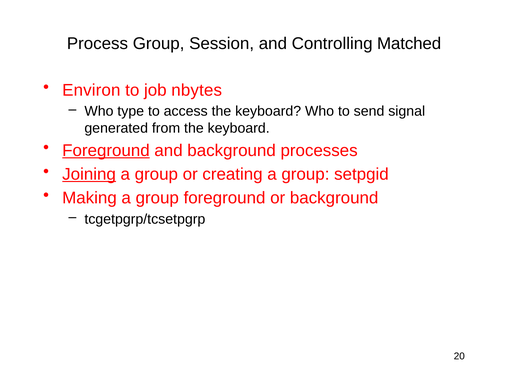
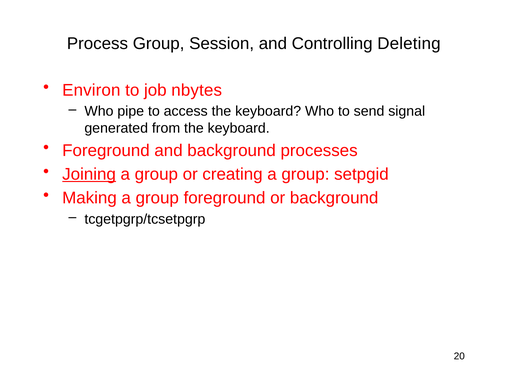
Matched: Matched -> Deleting
type: type -> pipe
Foreground at (106, 150) underline: present -> none
